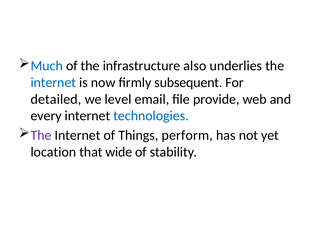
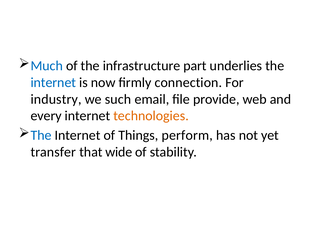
also: also -> part
subsequent: subsequent -> connection
detailed: detailed -> industry
level: level -> such
technologies colour: blue -> orange
The at (41, 135) colour: purple -> blue
location: location -> transfer
